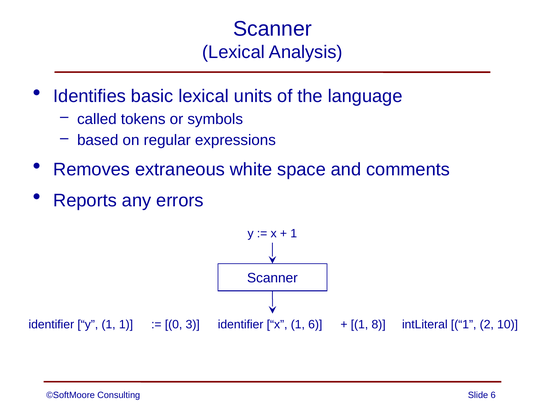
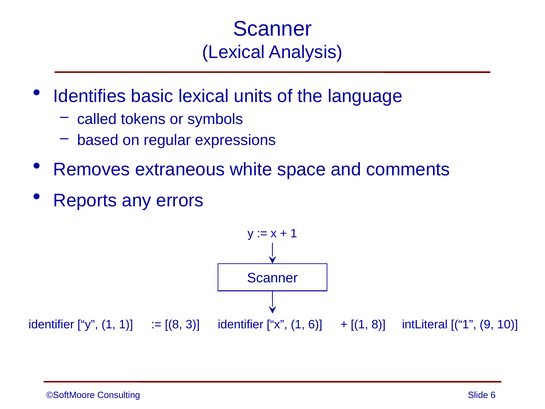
0 at (174, 324): 0 -> 8
2: 2 -> 9
